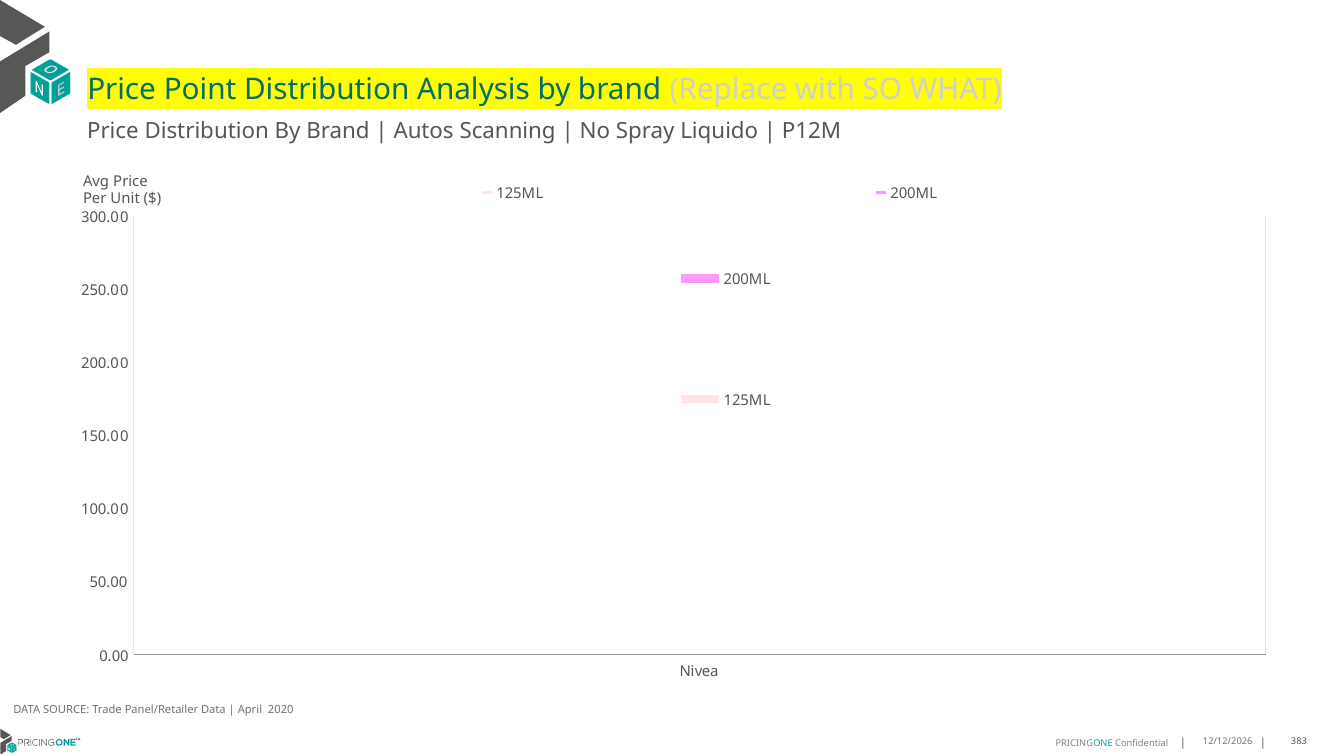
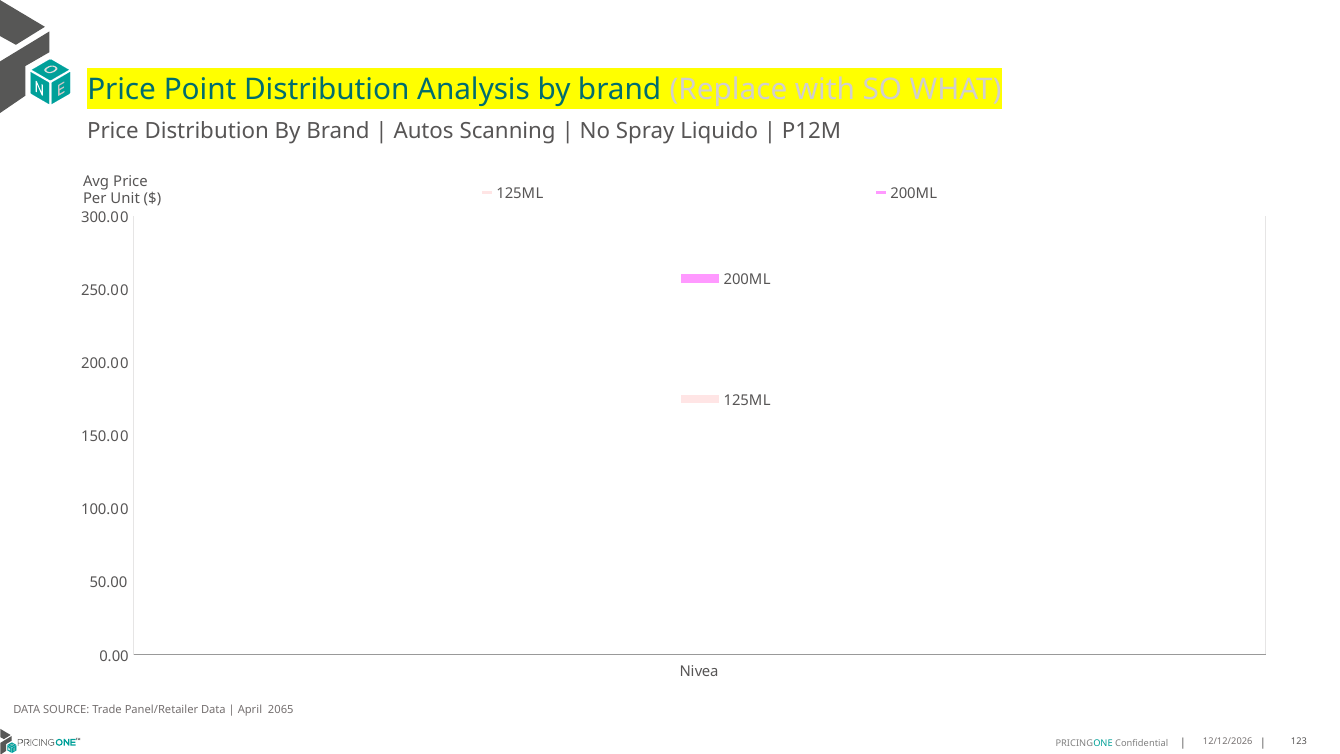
2020: 2020 -> 2065
383: 383 -> 123
